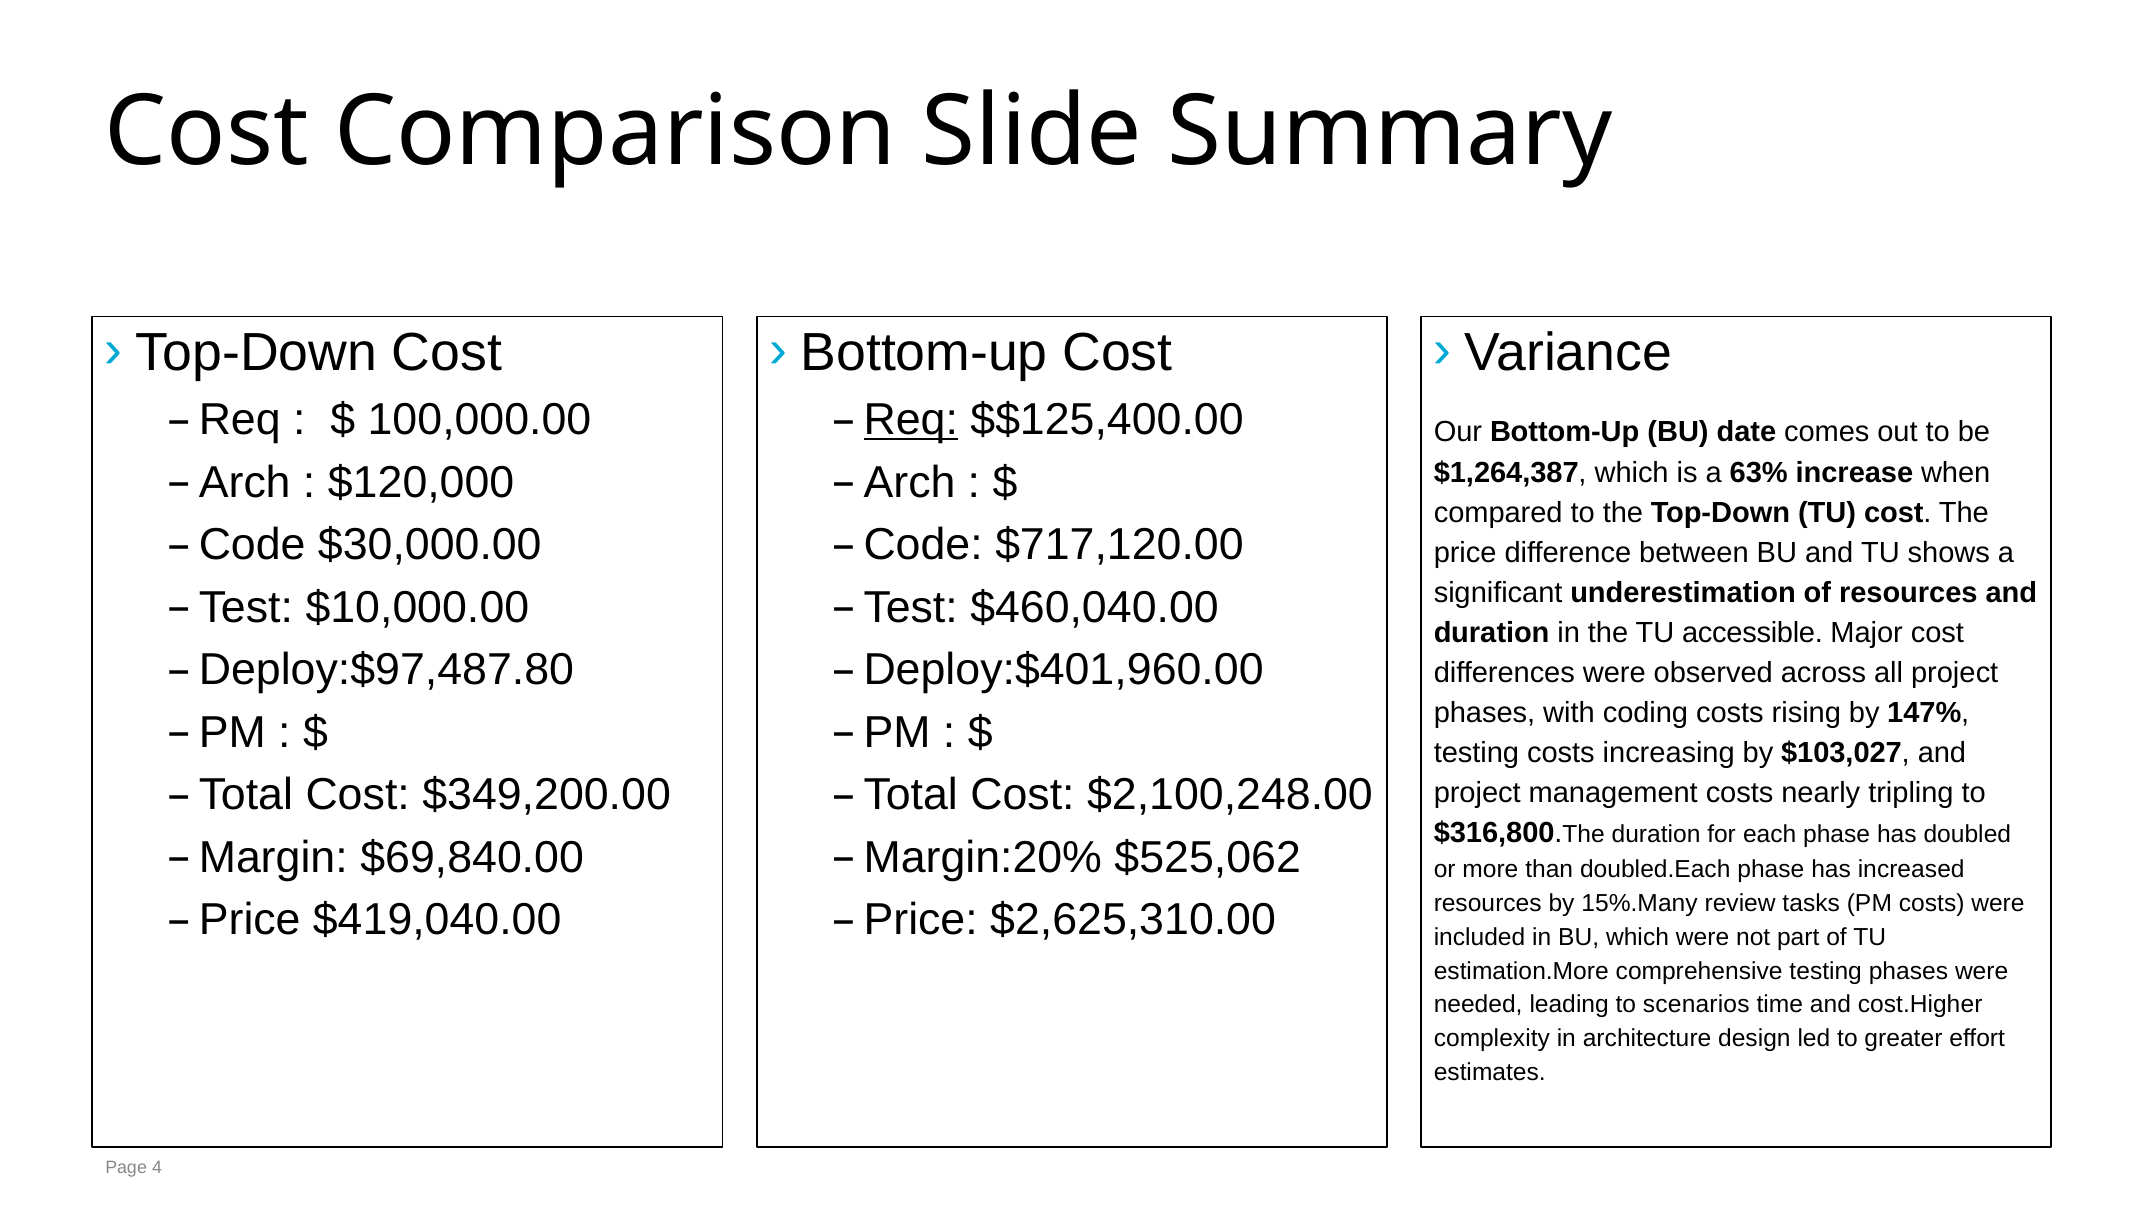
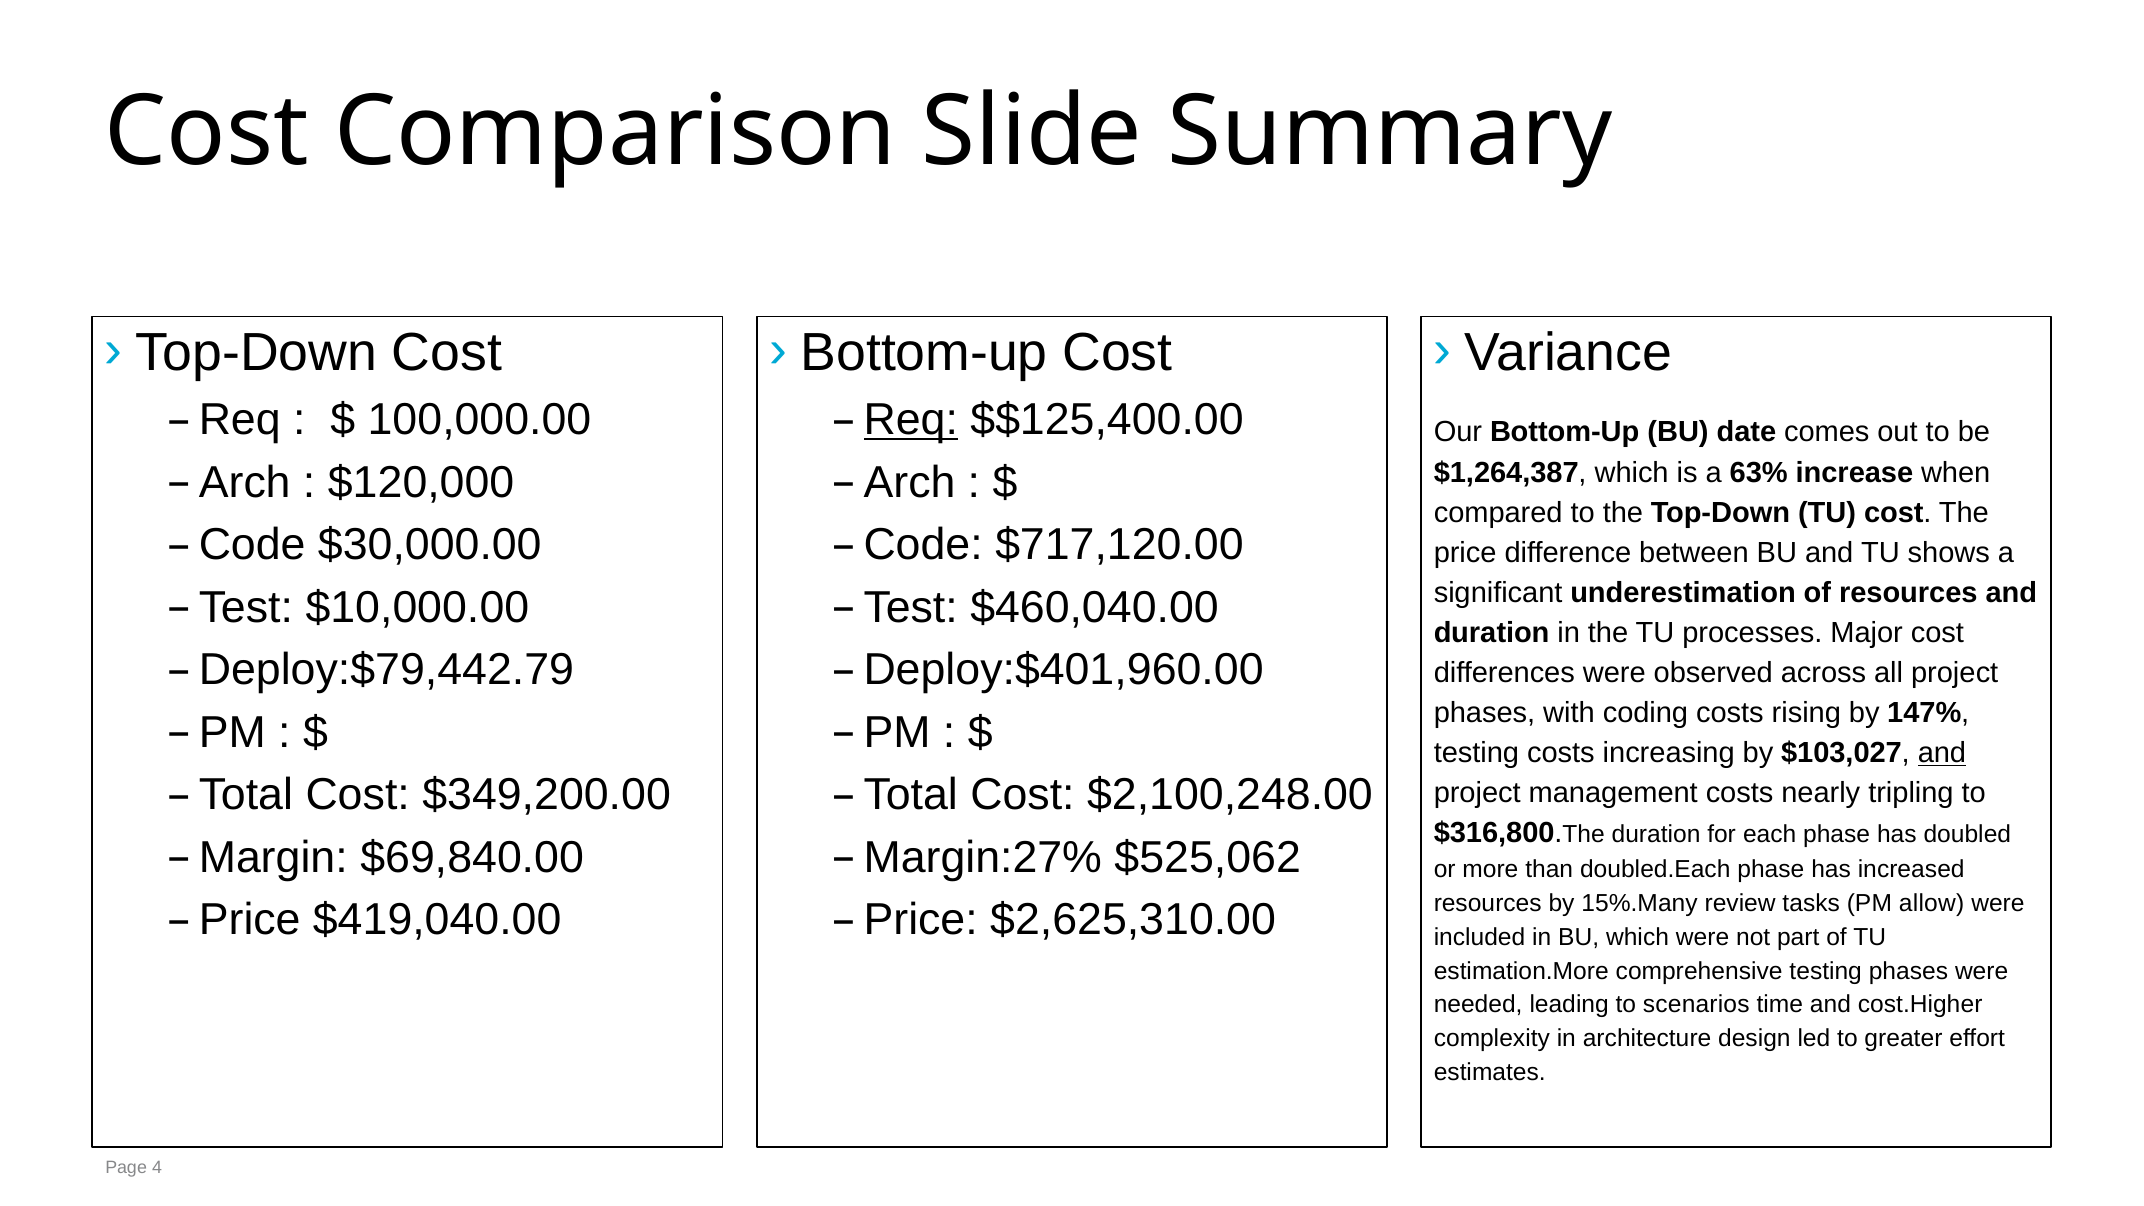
accessible: accessible -> processes
Deploy:$97,487.80: Deploy:$97,487.80 -> Deploy:$79,442.79
and at (1942, 753) underline: none -> present
Margin:20%: Margin:20% -> Margin:27%
PM costs: costs -> allow
